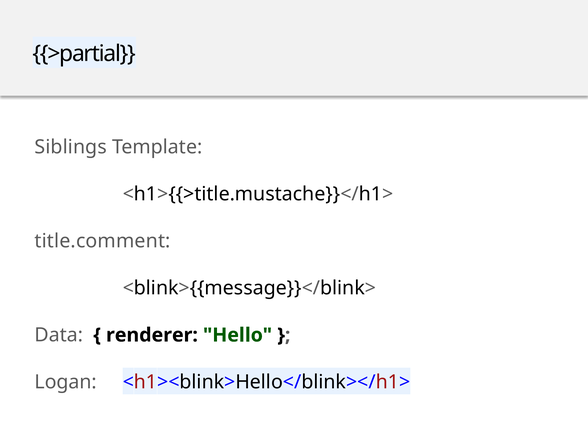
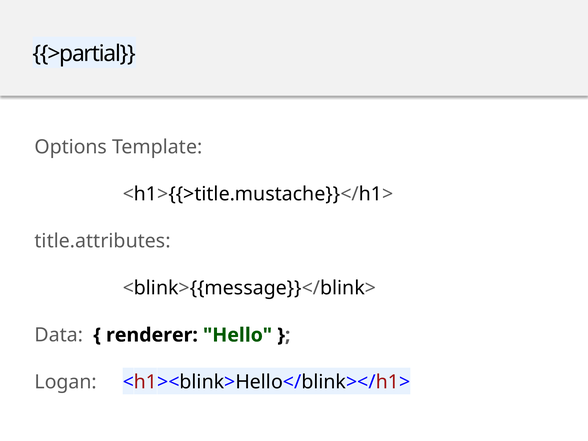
Siblings: Siblings -> Options
title.comment: title.comment -> title.attributes
